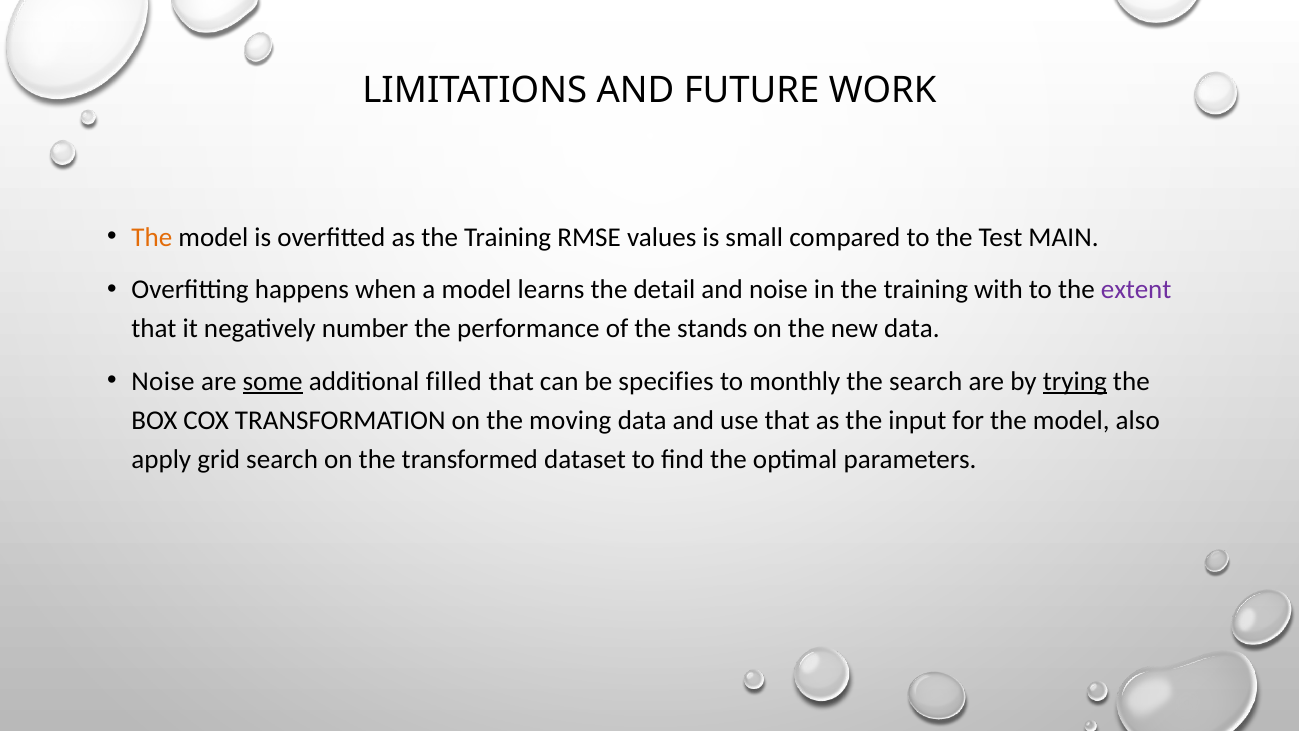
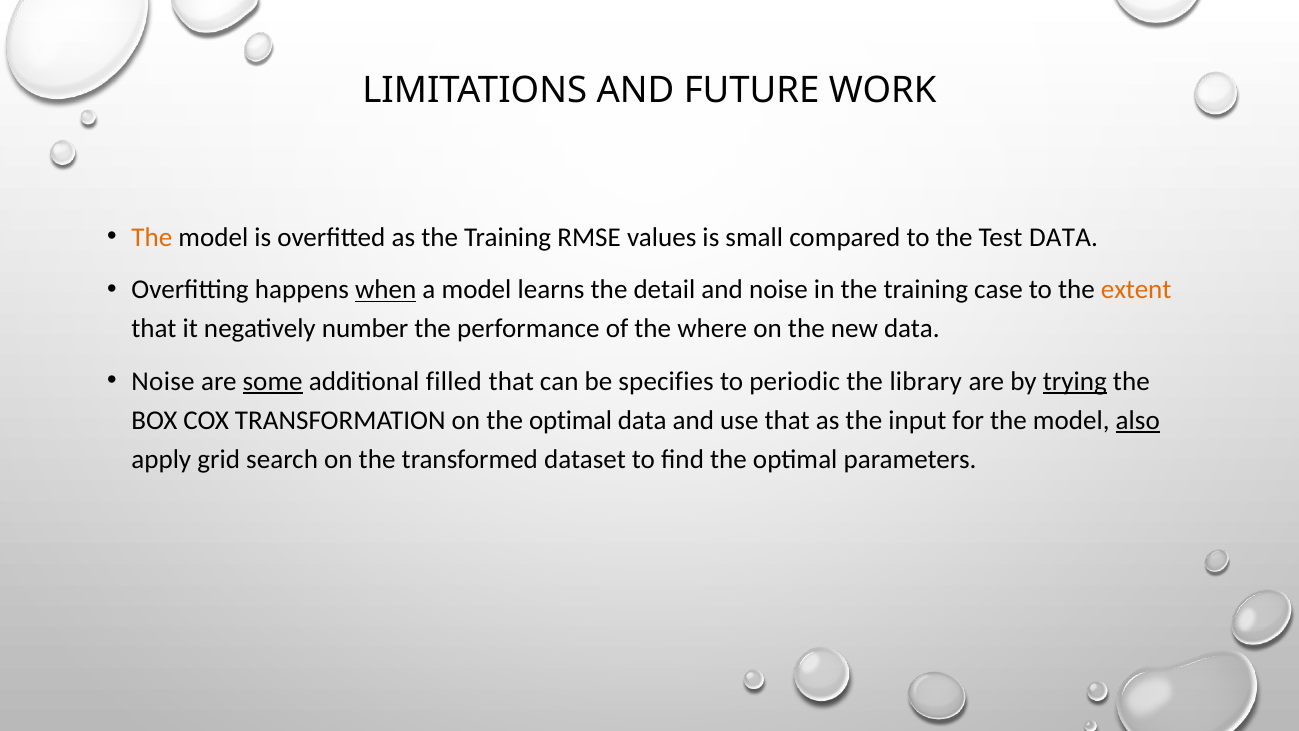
Test MAIN: MAIN -> DATA
when underline: none -> present
with: with -> case
extent colour: purple -> orange
stands: stands -> where
monthly: monthly -> periodic
the search: search -> library
on the moving: moving -> optimal
also underline: none -> present
